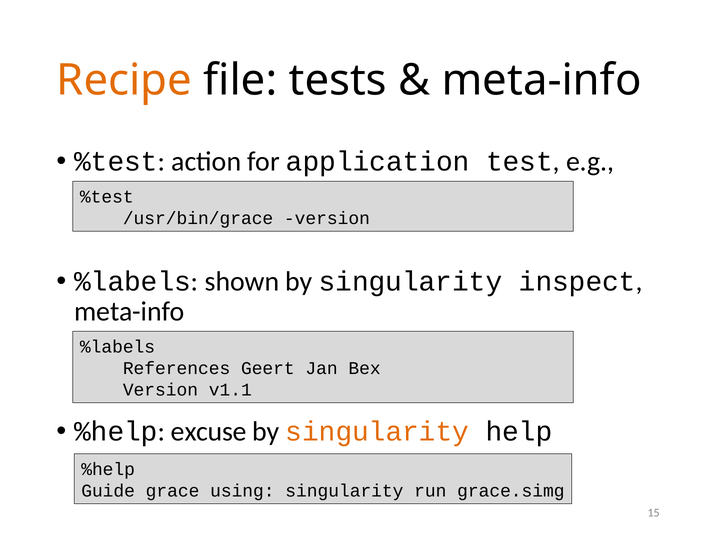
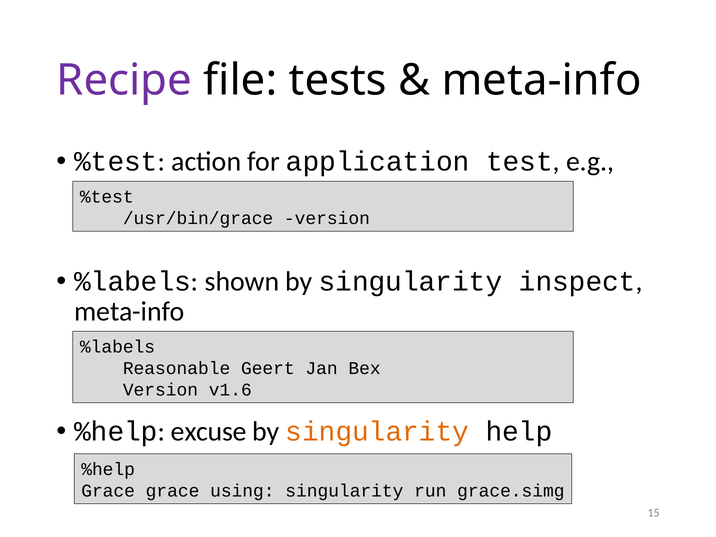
Recipe colour: orange -> purple
References: References -> Reasonable
v1.1: v1.1 -> v1.6
Guide at (108, 491): Guide -> Grace
